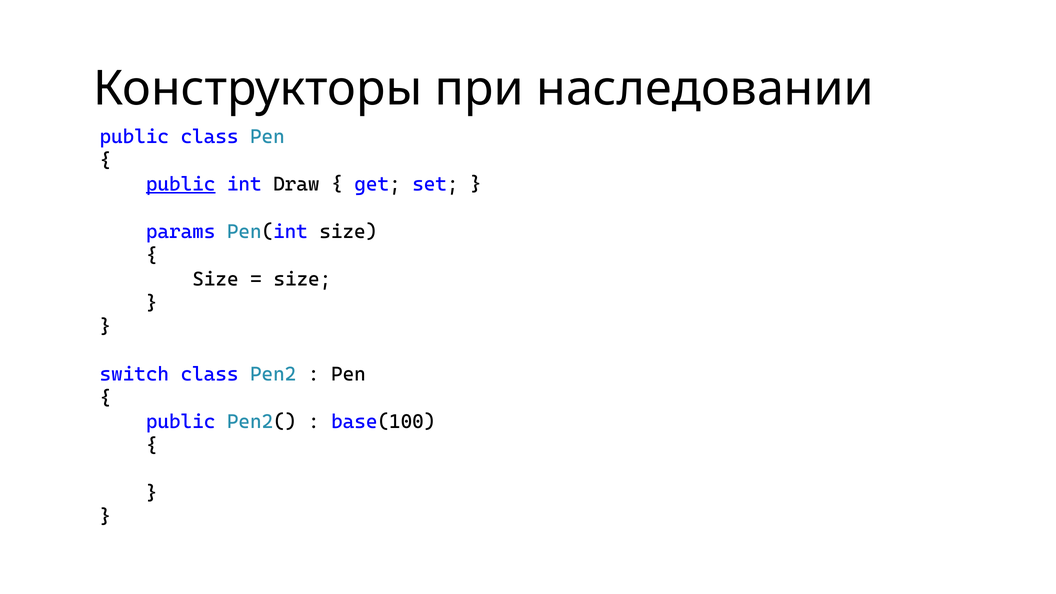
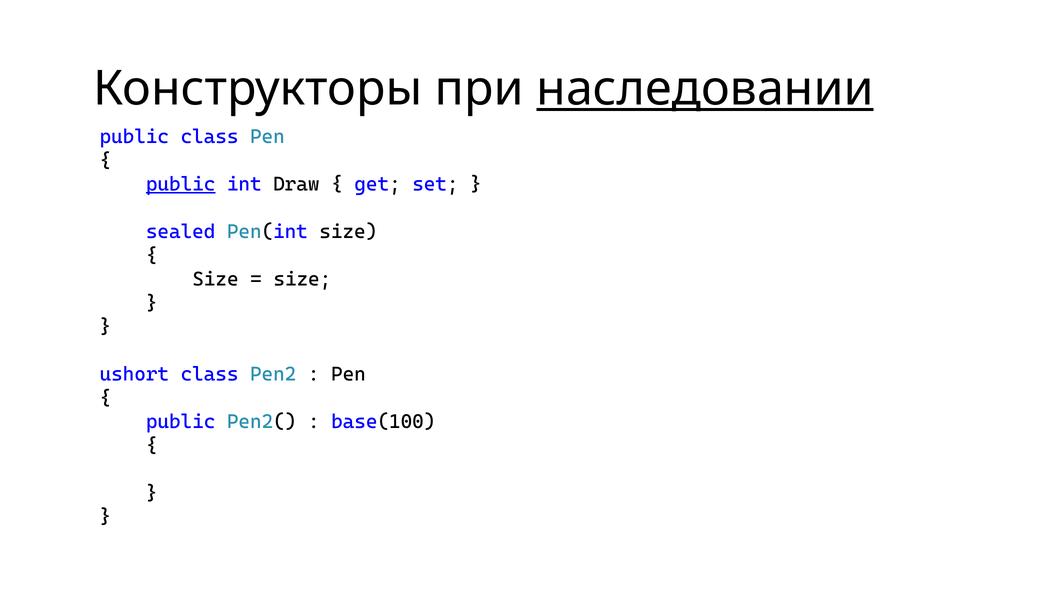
наследовании underline: none -> present
params: params -> sealed
switch: switch -> ushort
